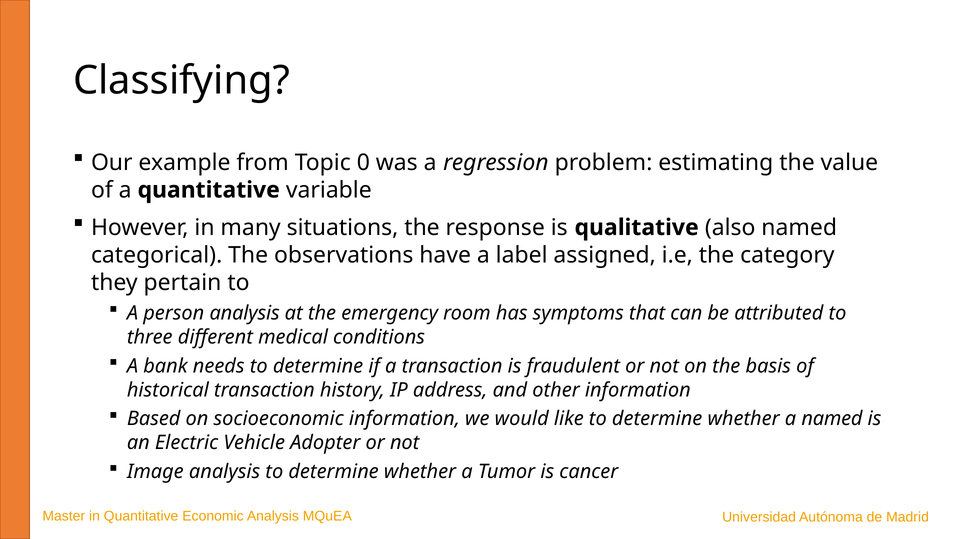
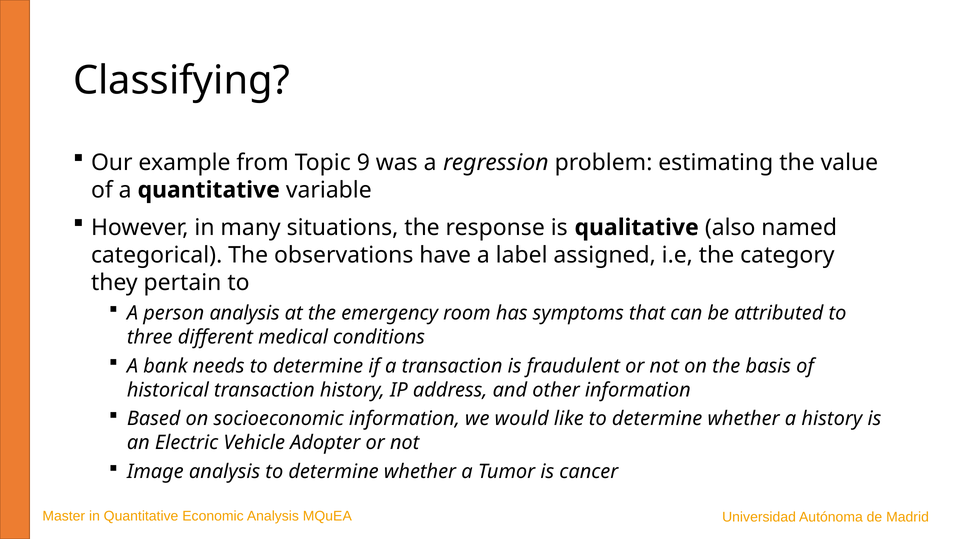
0: 0 -> 9
a named: named -> history
